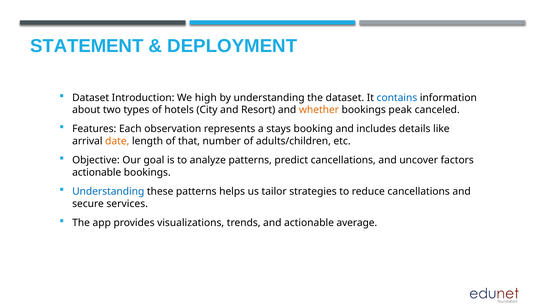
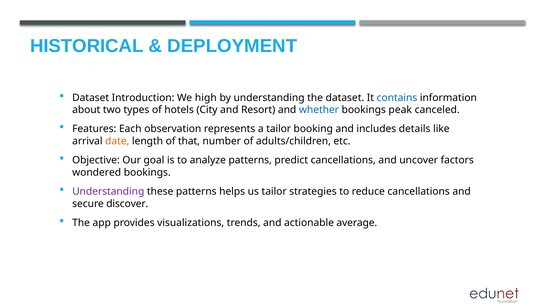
STATEMENT: STATEMENT -> HISTORICAL
whether colour: orange -> blue
a stays: stays -> tailor
actionable at (97, 173): actionable -> wondered
Understanding at (108, 192) colour: blue -> purple
services: services -> discover
